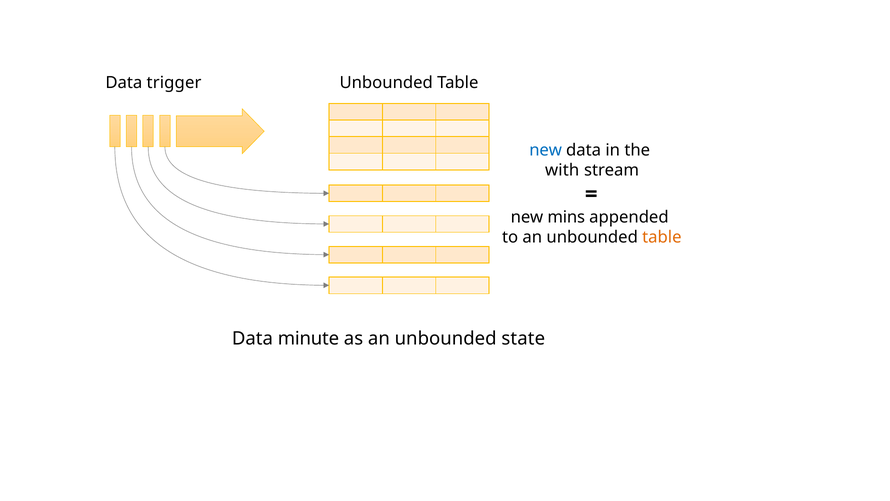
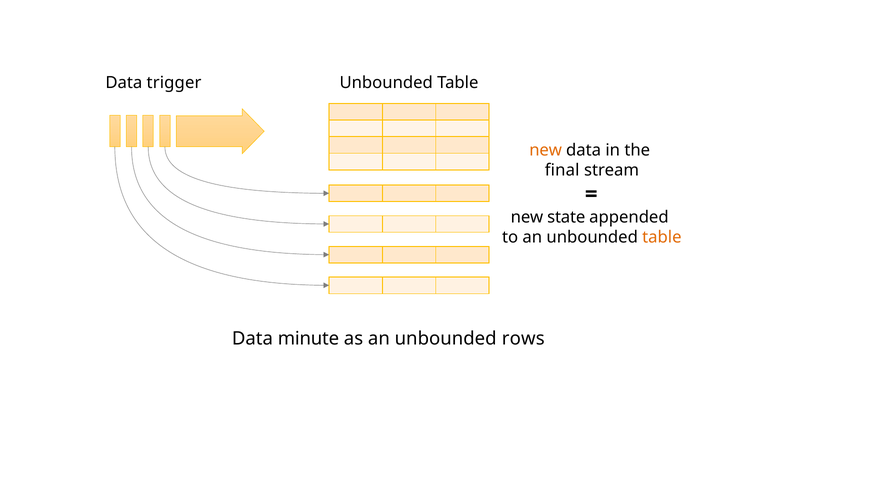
new at (546, 150) colour: blue -> orange
with: with -> final
mins: mins -> state
state: state -> rows
